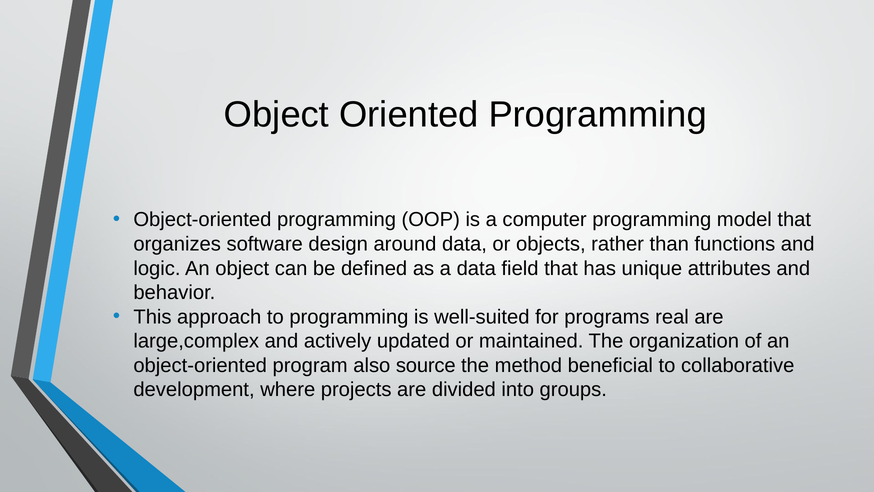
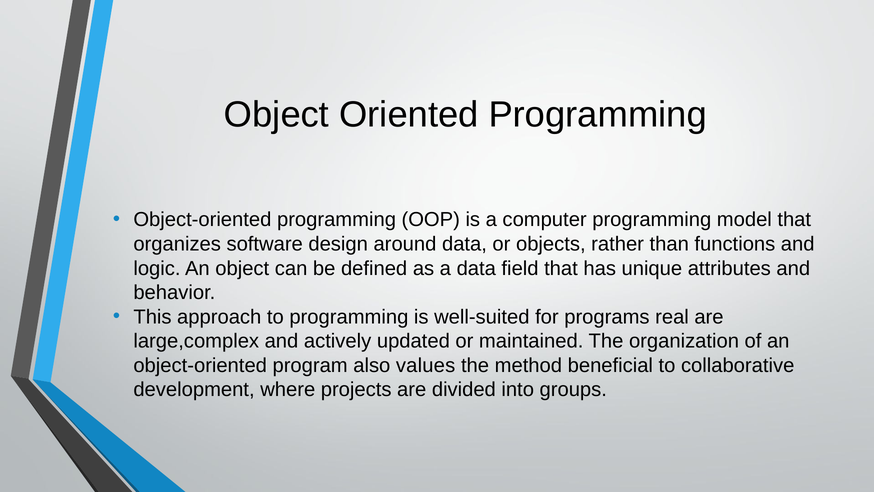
source: source -> values
